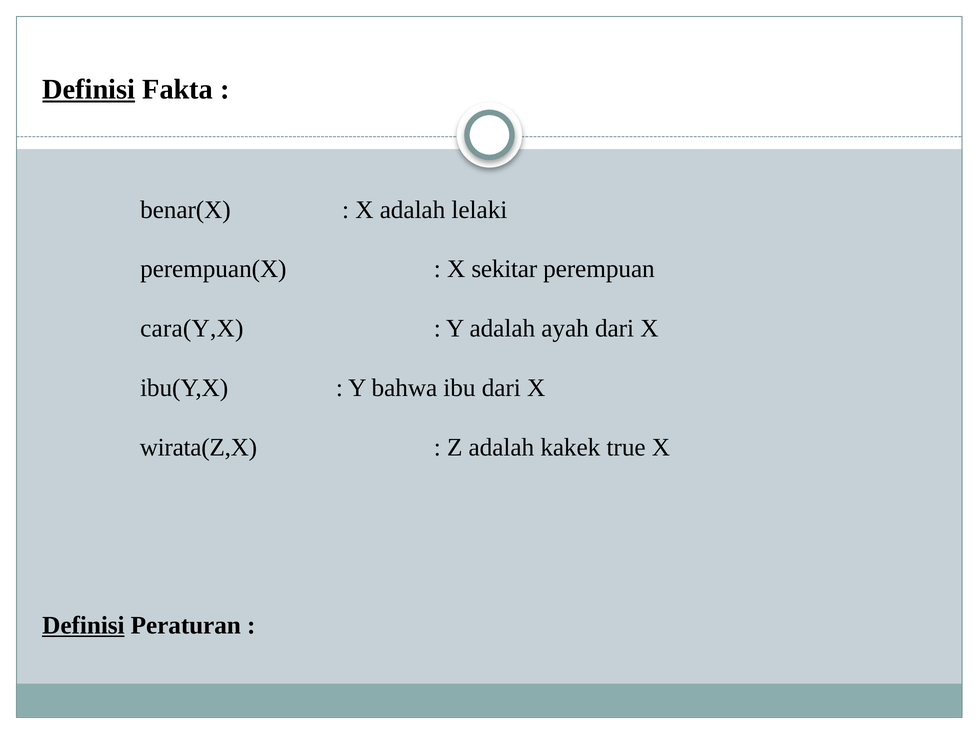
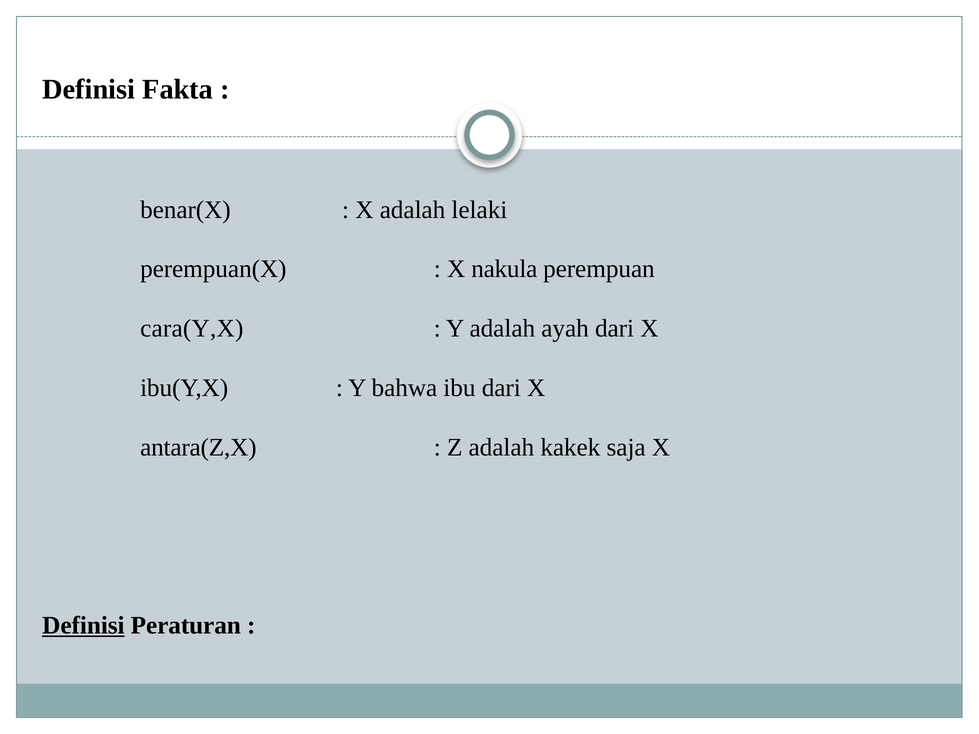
Definisi at (89, 89) underline: present -> none
sekitar: sekitar -> nakula
wirata(Z,X: wirata(Z,X -> antara(Z,X
true: true -> saja
